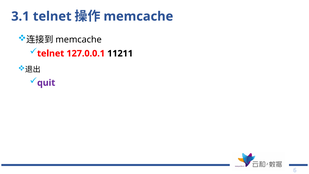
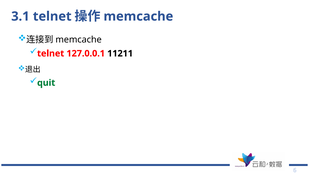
quit colour: purple -> green
